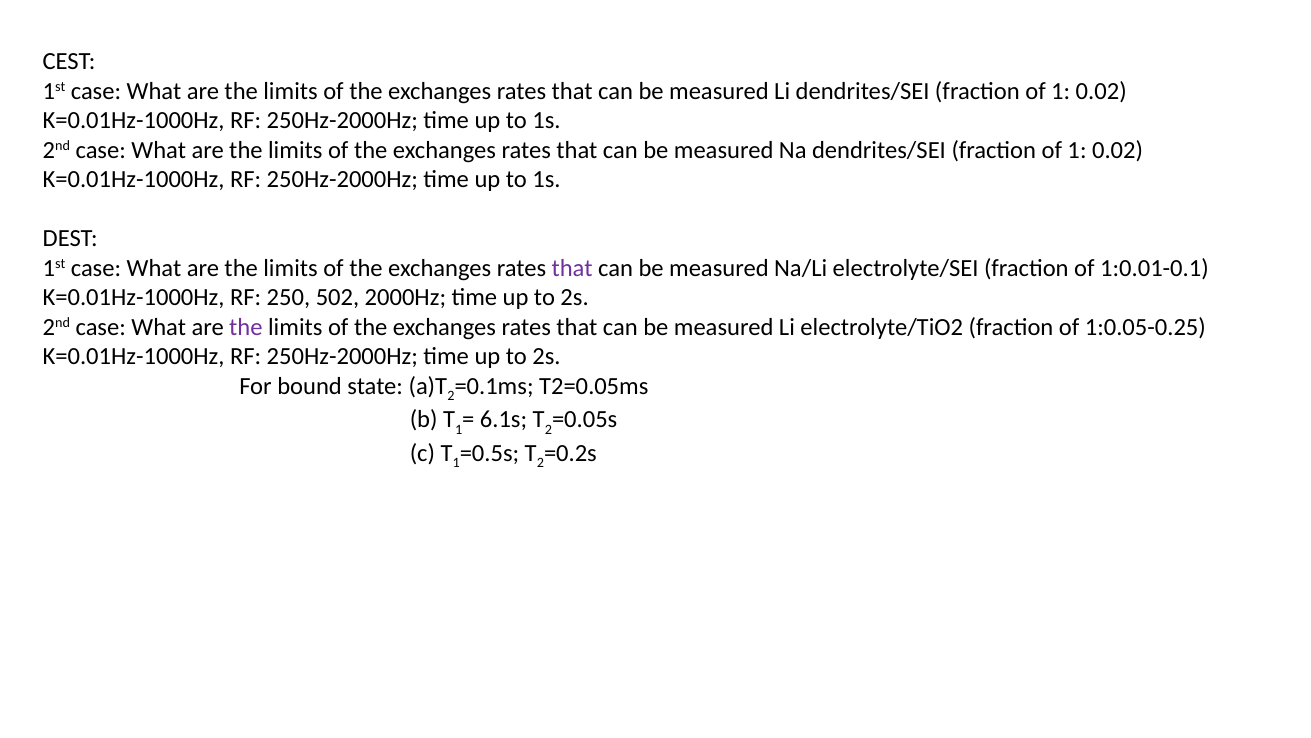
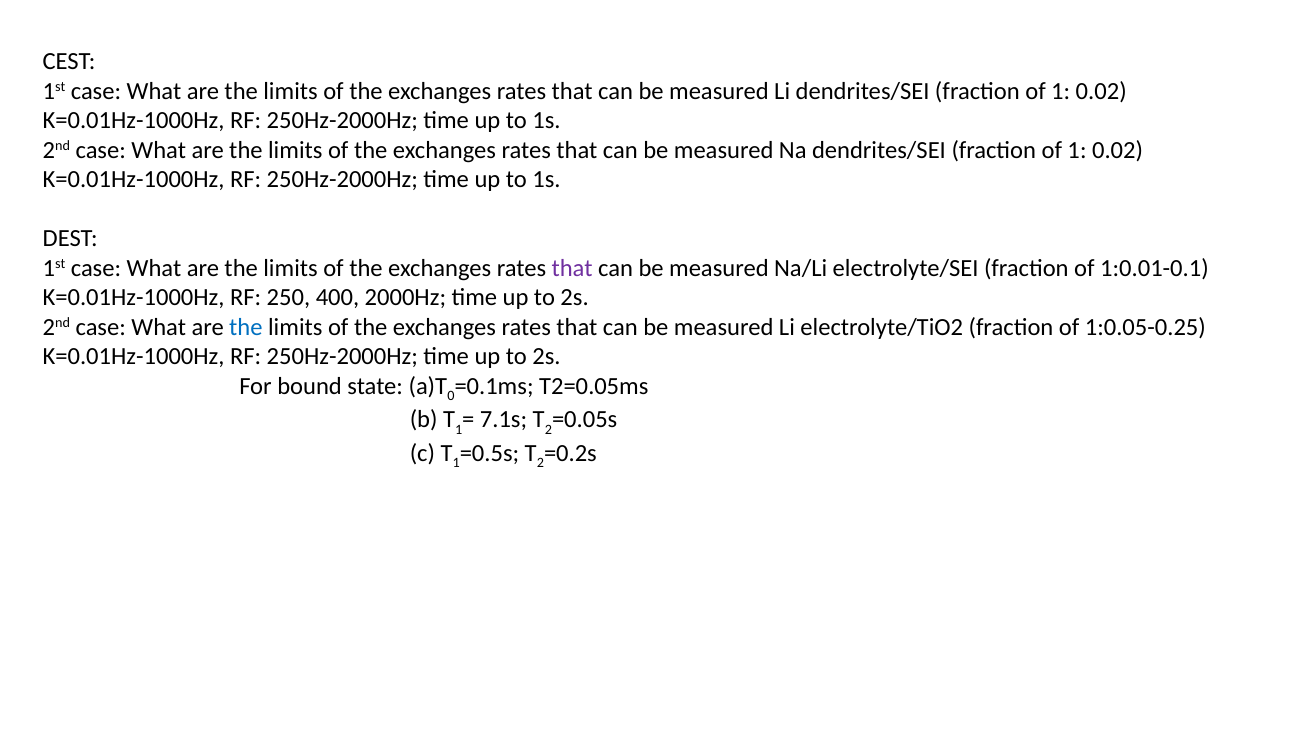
502: 502 -> 400
the at (246, 327) colour: purple -> blue
2 at (451, 395): 2 -> 0
6.1s: 6.1s -> 7.1s
